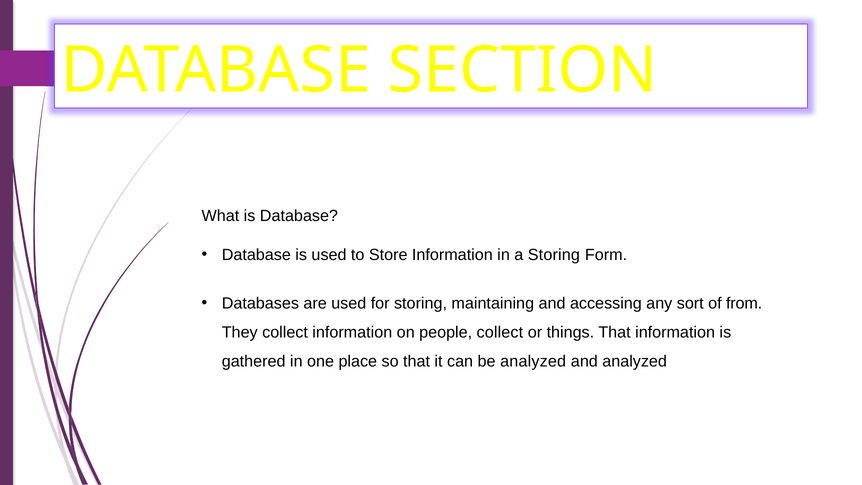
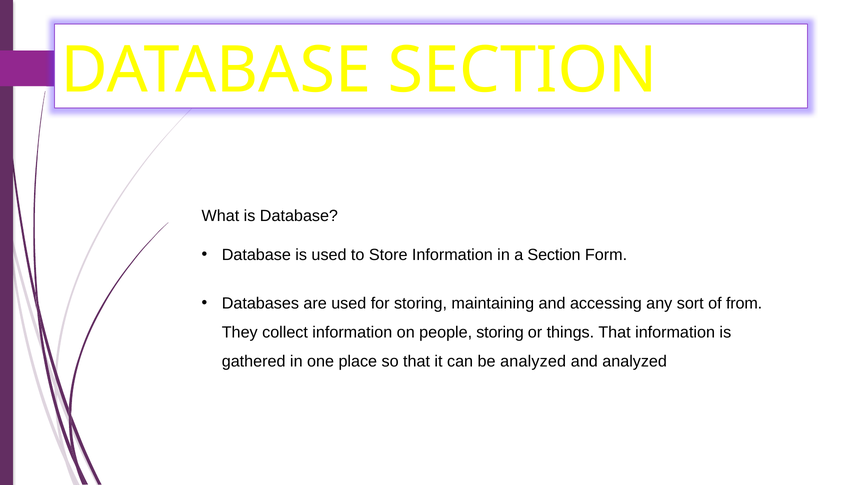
a Storing: Storing -> Section
people collect: collect -> storing
